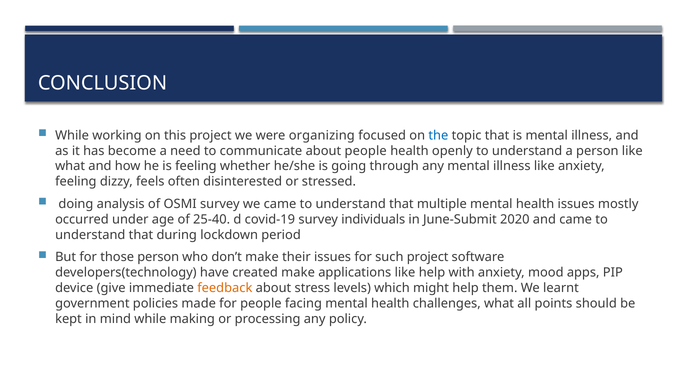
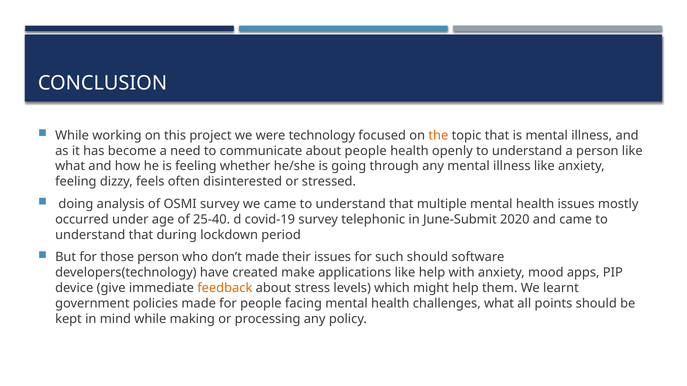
organizing: organizing -> technology
the colour: blue -> orange
individuals: individuals -> telephonic
don’t make: make -> made
such project: project -> should
